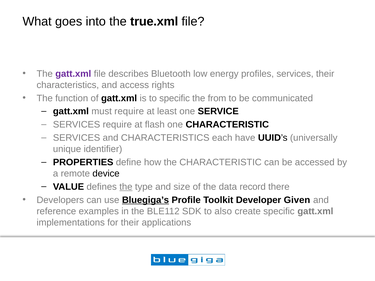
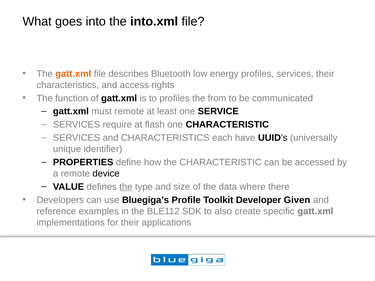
true.xml: true.xml -> into.xml
gatt.xml at (73, 74) colour: purple -> orange
to specific: specific -> profiles
must require: require -> remote
record: record -> where
Bluegiga’s underline: present -> none
